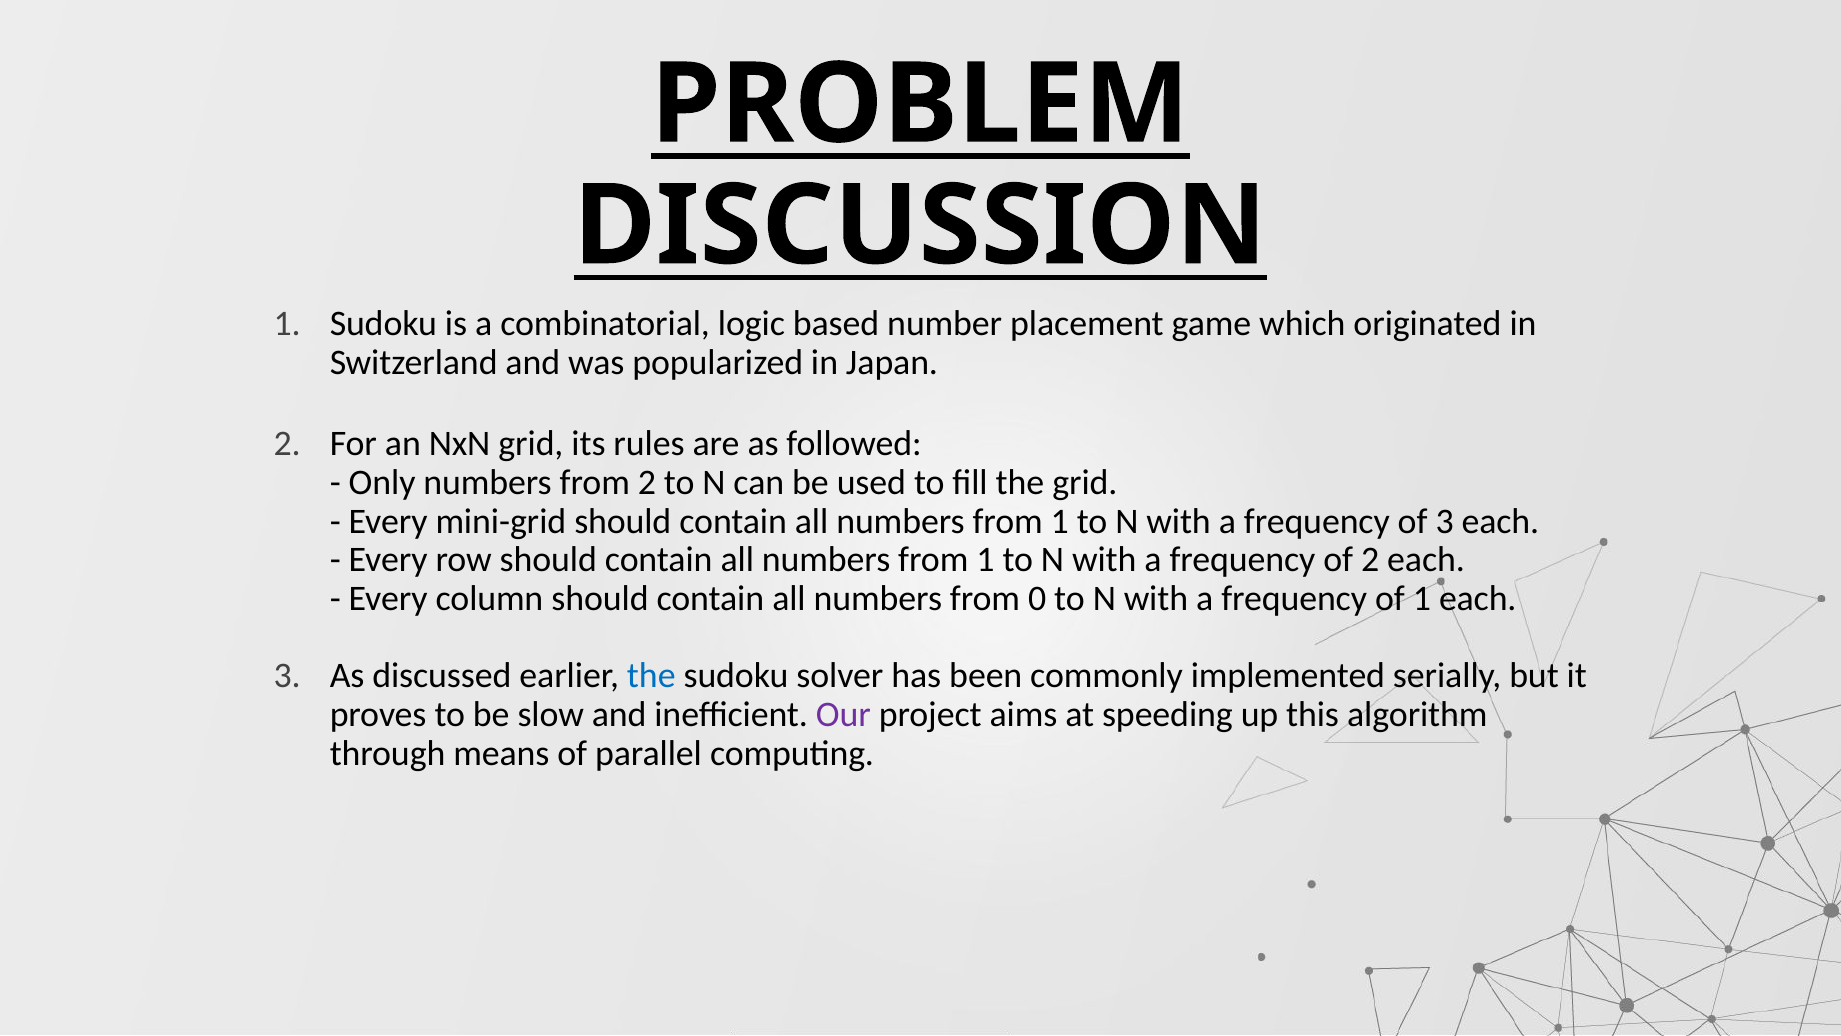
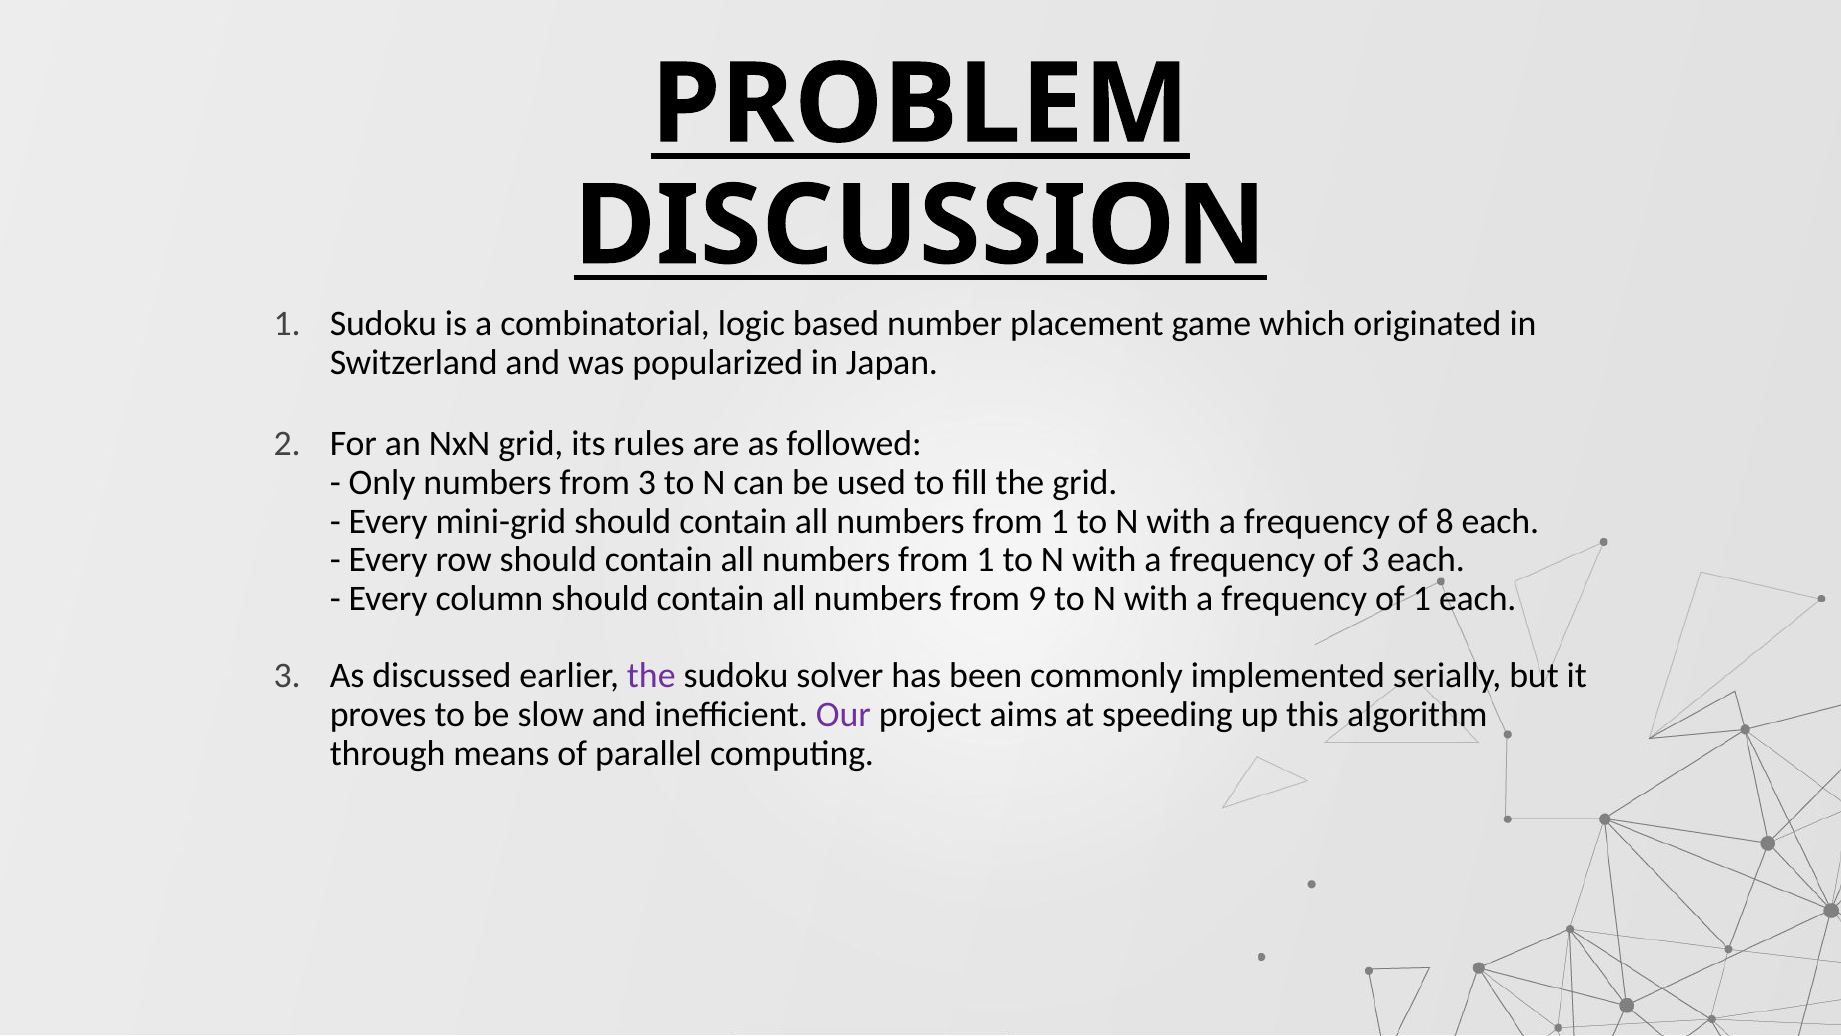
from 2: 2 -> 3
of 3: 3 -> 8
of 2: 2 -> 3
0: 0 -> 9
the at (651, 676) colour: blue -> purple
